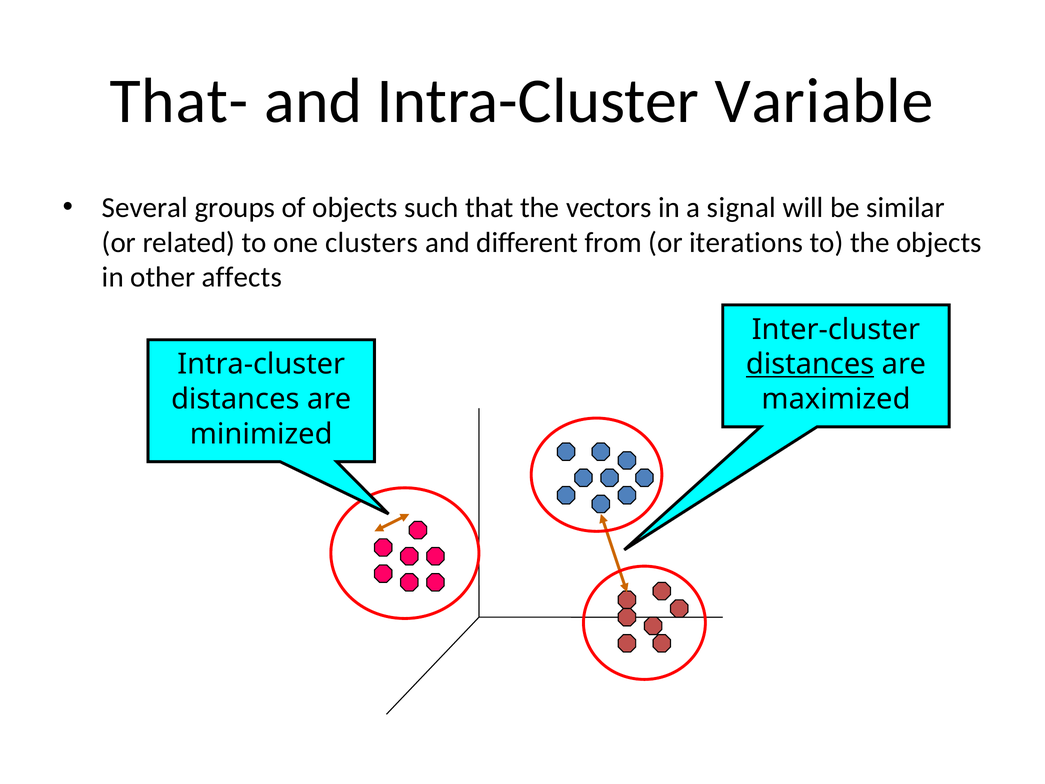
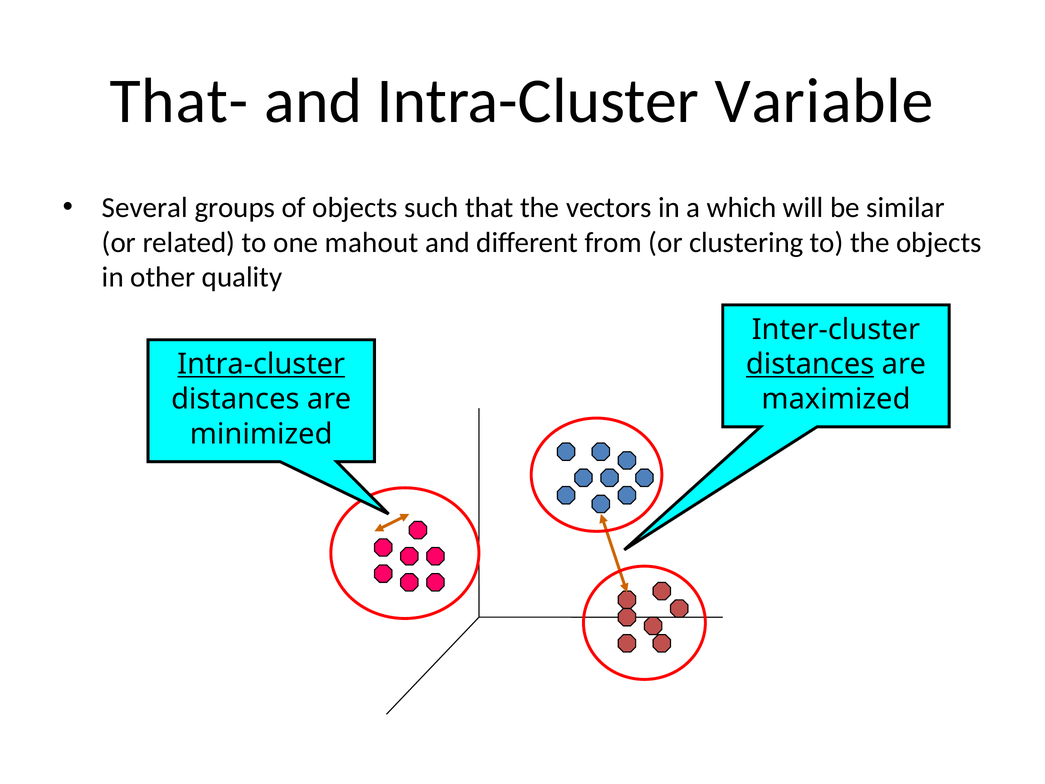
signal: signal -> which
clusters: clusters -> mahout
iterations: iterations -> clustering
affects: affects -> quality
Intra-cluster at (261, 364) underline: none -> present
